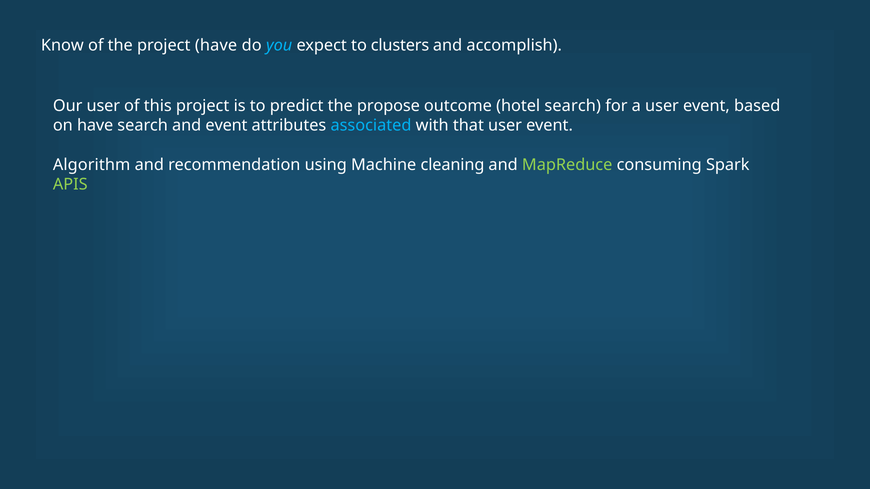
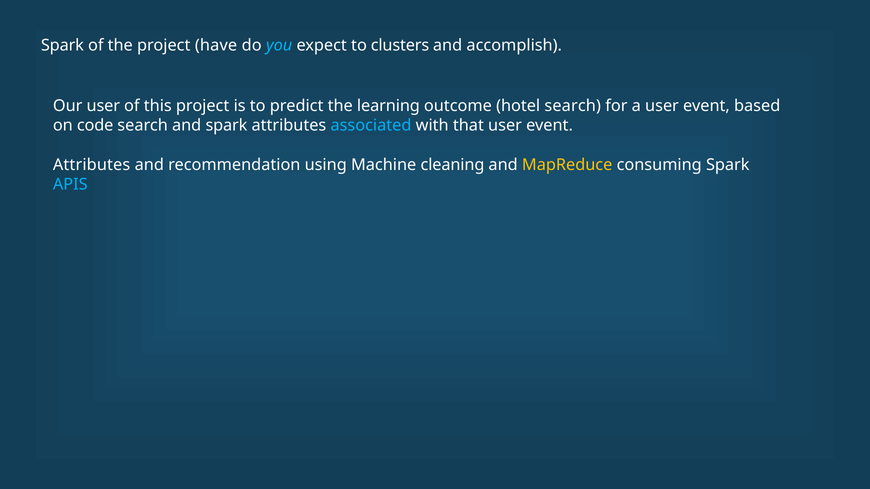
Know at (62, 45): Know -> Spark
propose: propose -> learning
on have: have -> code
and event: event -> spark
Algorithm at (92, 165): Algorithm -> Attributes
MapReduce colour: light green -> yellow
APIS colour: light green -> light blue
